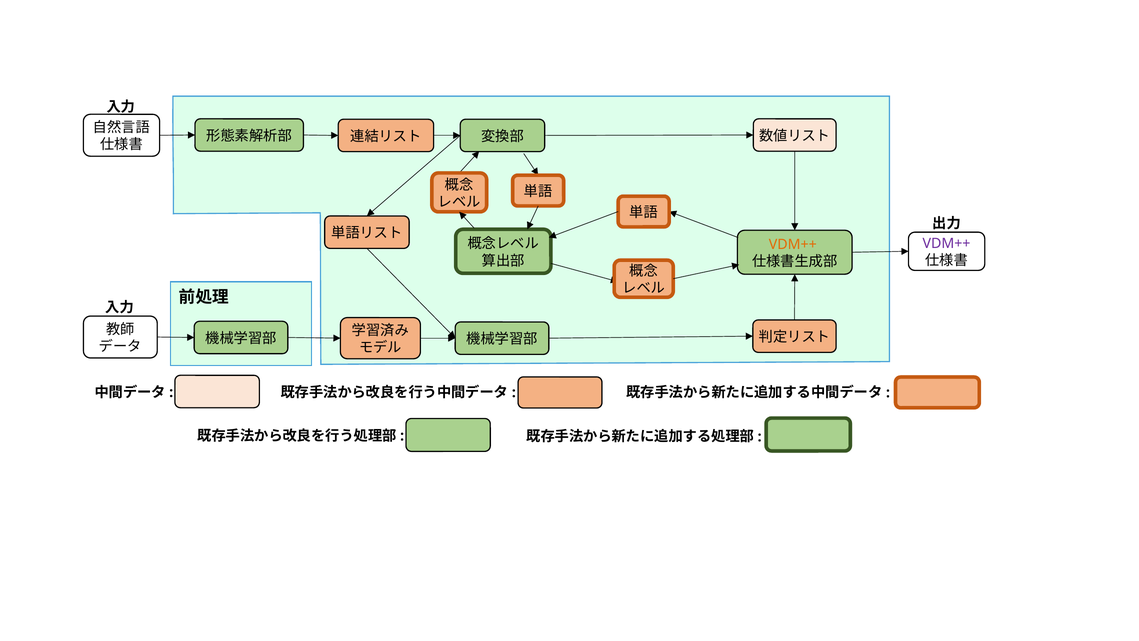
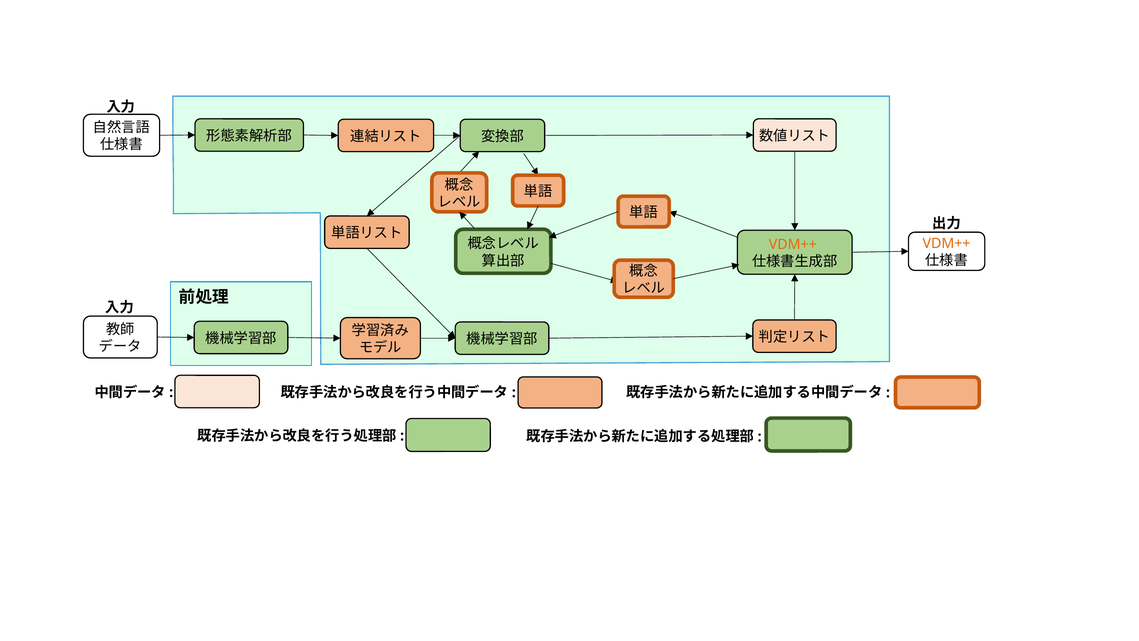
VDM++ at (947, 244) colour: purple -> orange
